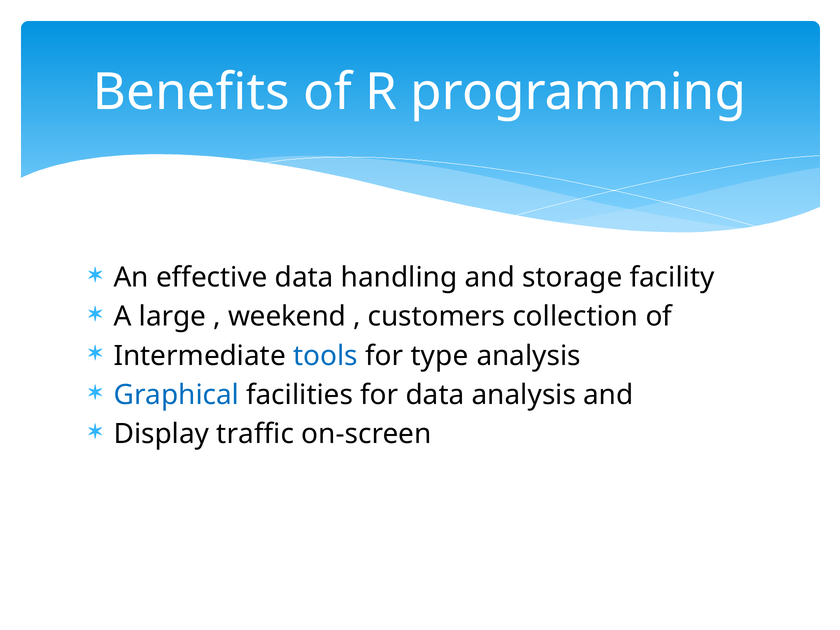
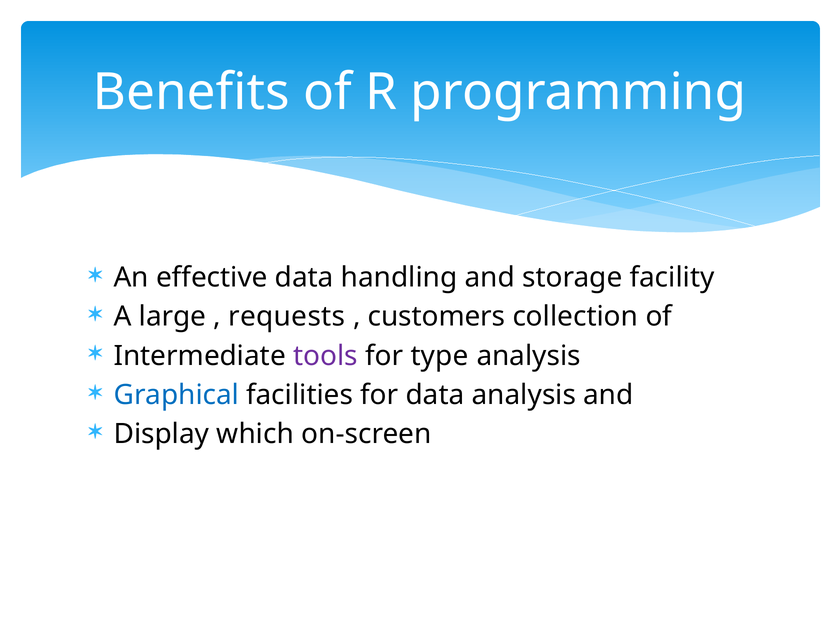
weekend: weekend -> requests
tools colour: blue -> purple
traffic: traffic -> which
